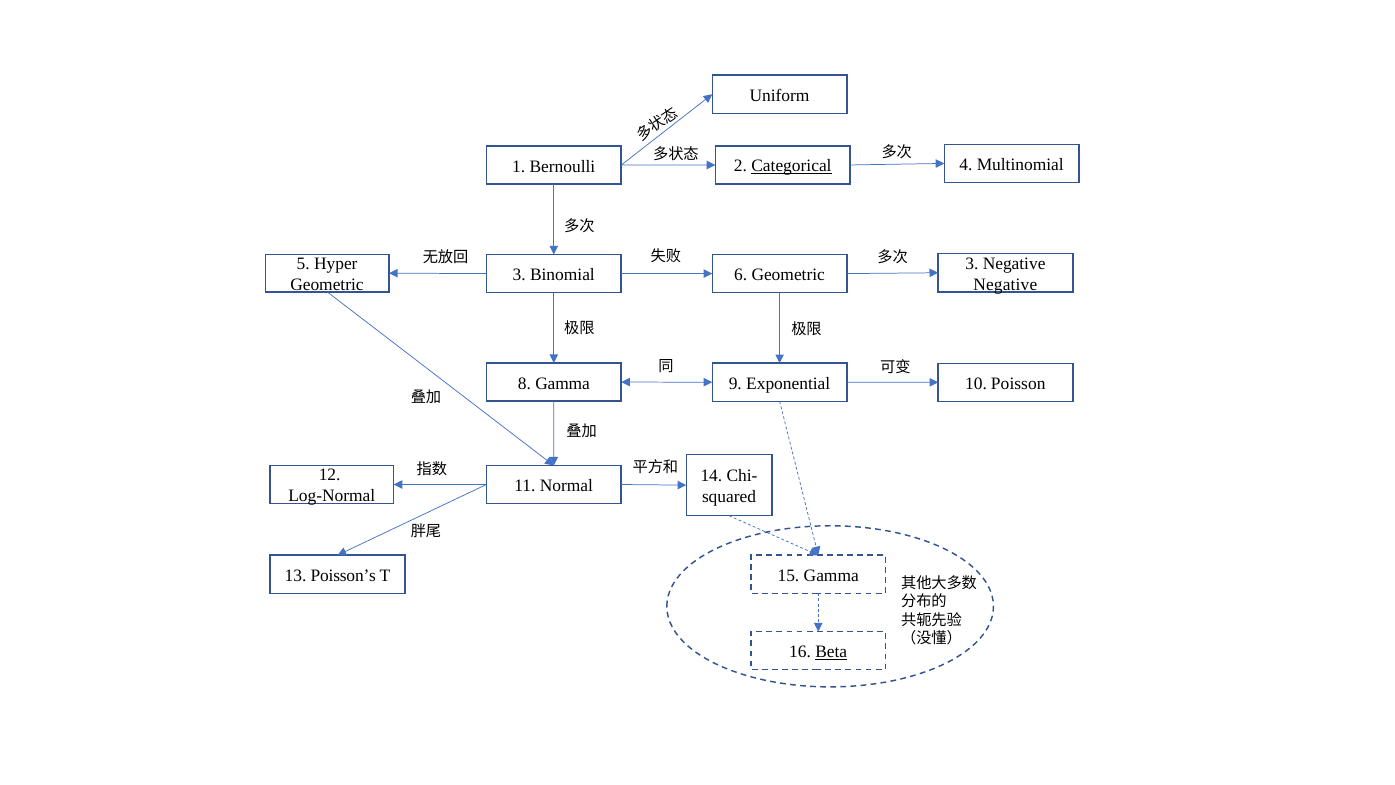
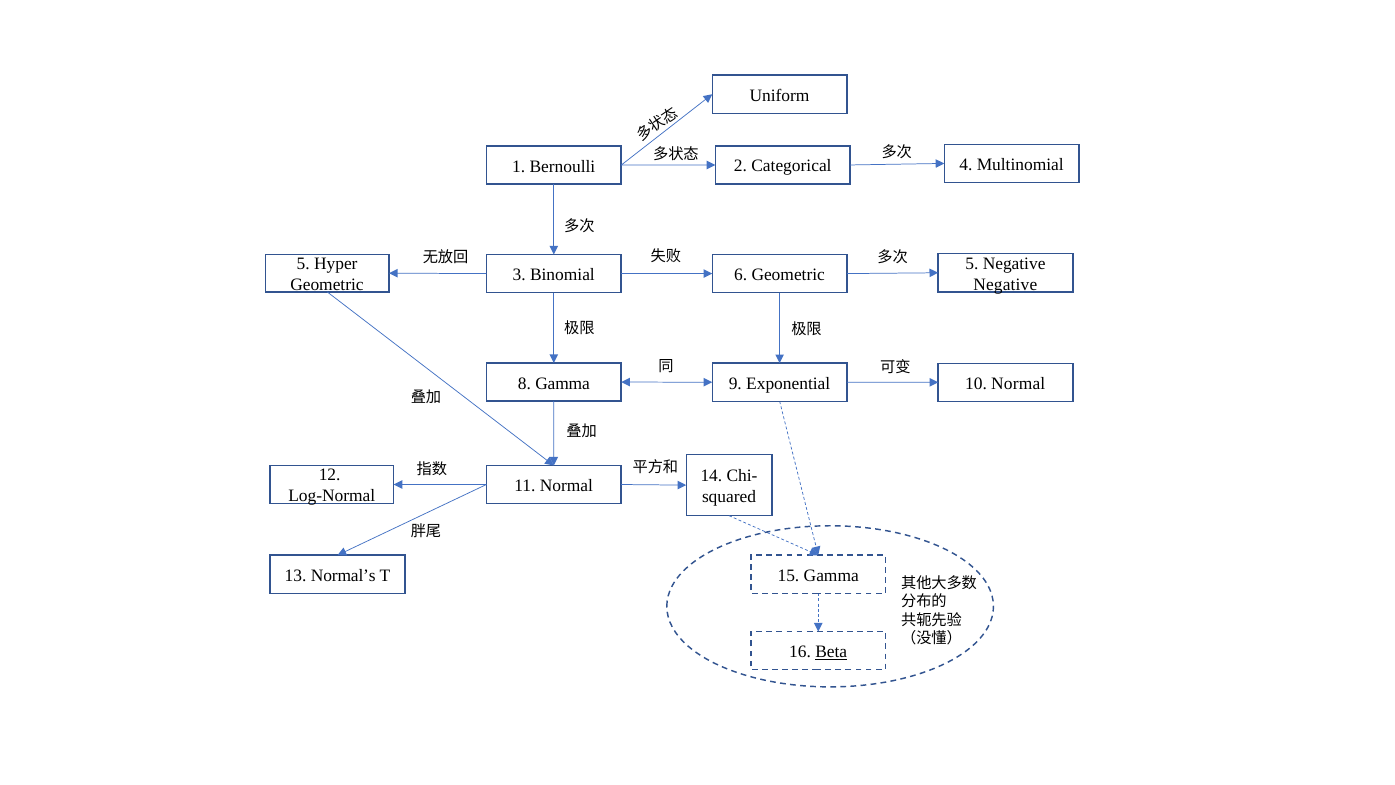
Categorical underline: present -> none
3 at (972, 263): 3 -> 5
10 Poisson: Poisson -> Normal
Poisson’s: Poisson’s -> Normal’s
